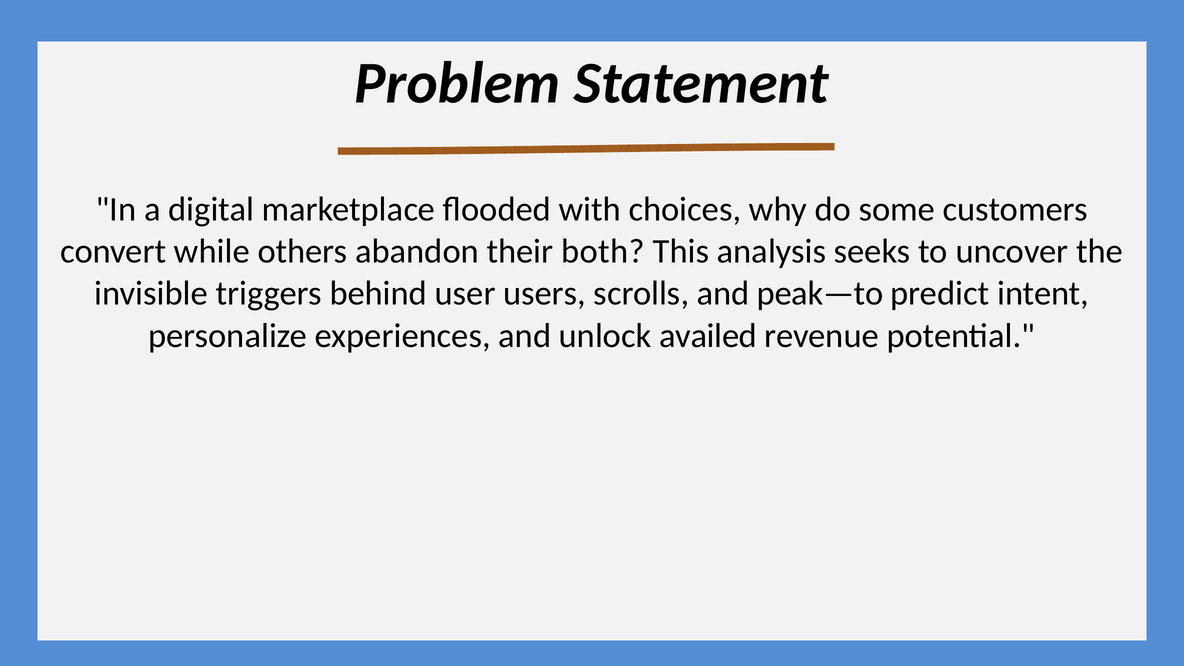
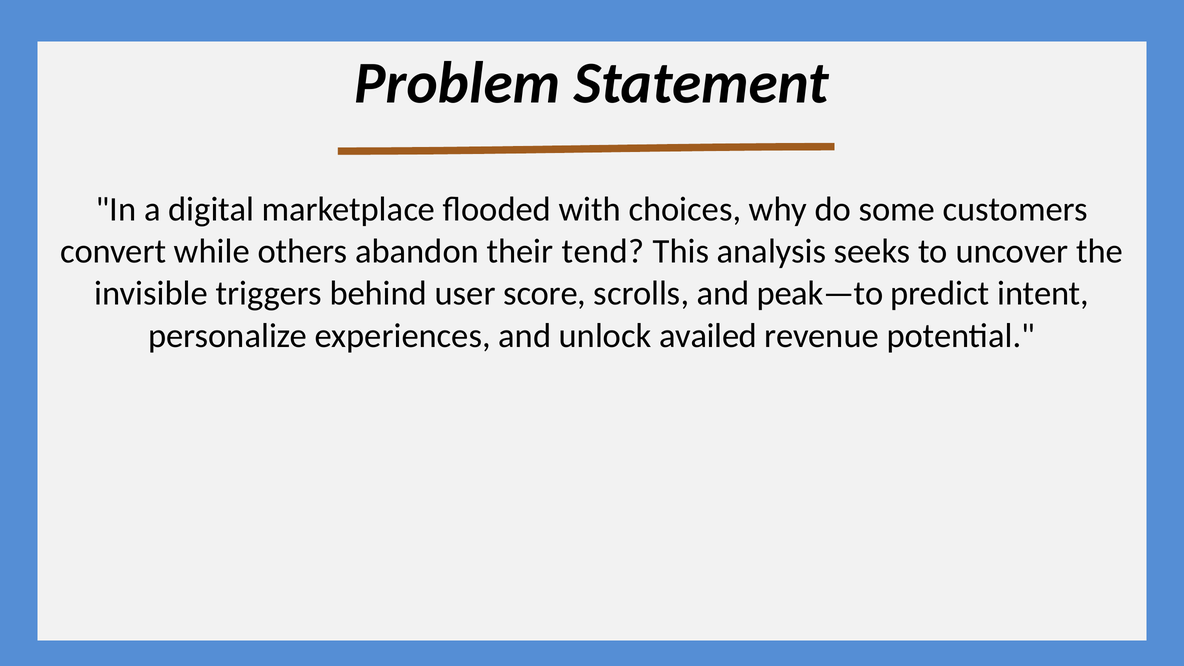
both: both -> tend
users: users -> score
